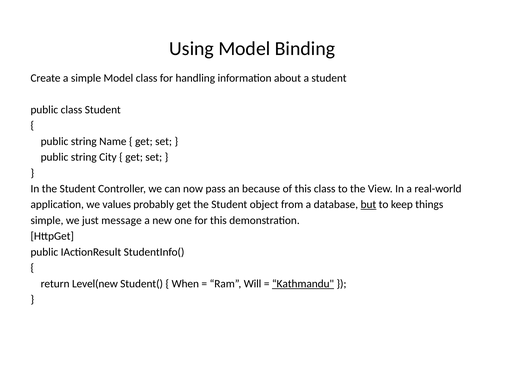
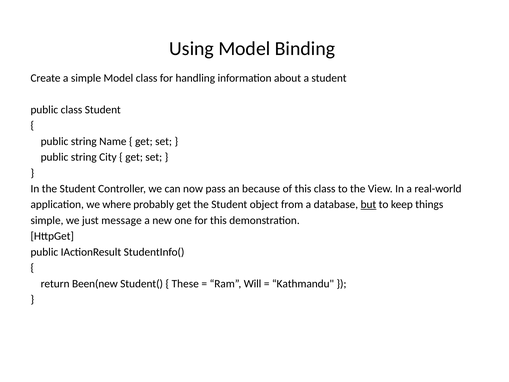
values: values -> where
Level(new: Level(new -> Been(new
When: When -> These
Kathmandu underline: present -> none
